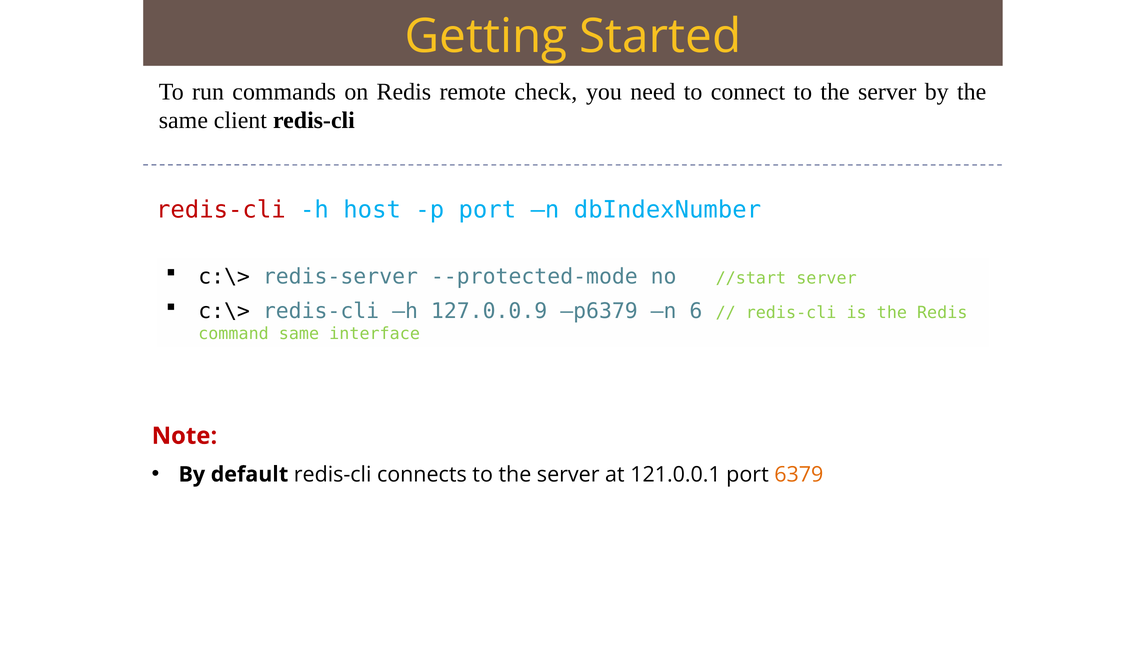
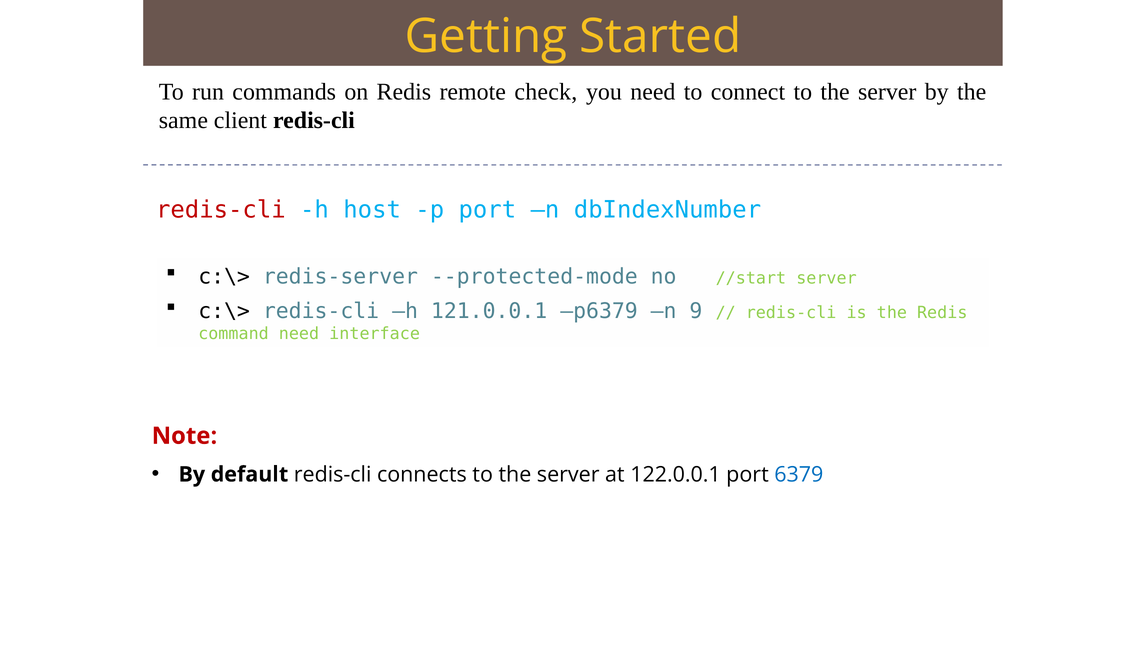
127.0.0.9: 127.0.0.9 -> 121.0.0.1
6: 6 -> 9
command same: same -> need
121.0.0.1: 121.0.0.1 -> 122.0.0.1
6379 colour: orange -> blue
